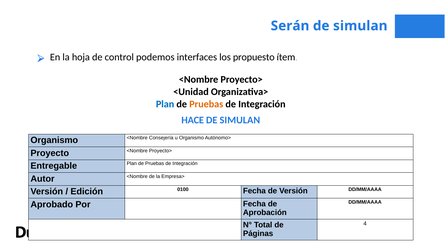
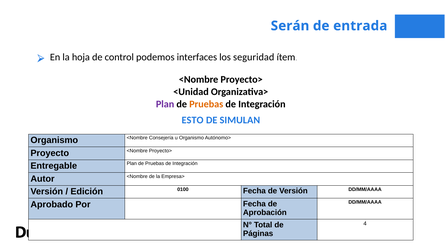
simulan at (360, 26): simulan -> entrada
propuesto: propuesto -> seguridad
Plan at (165, 104) colour: blue -> purple
HACE: HACE -> ESTO
